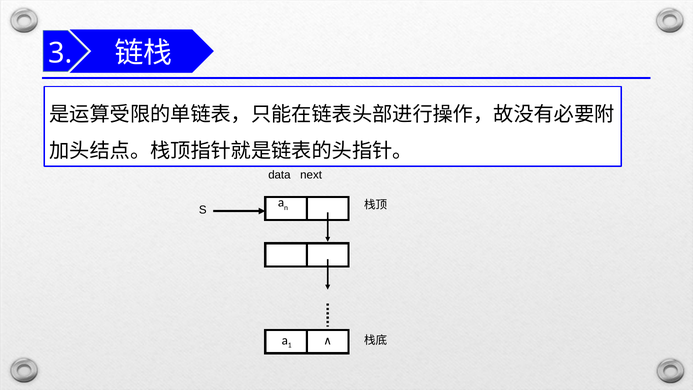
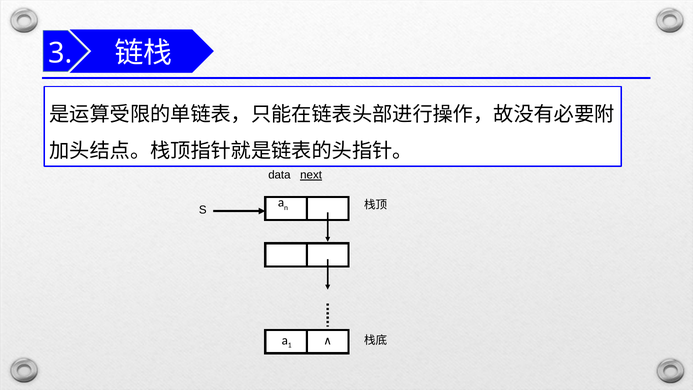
next underline: none -> present
